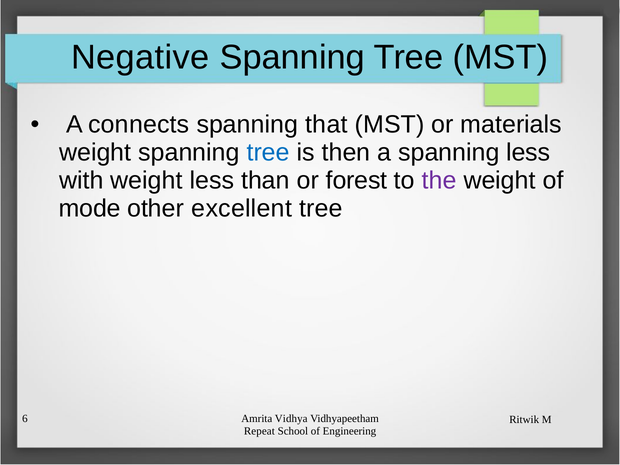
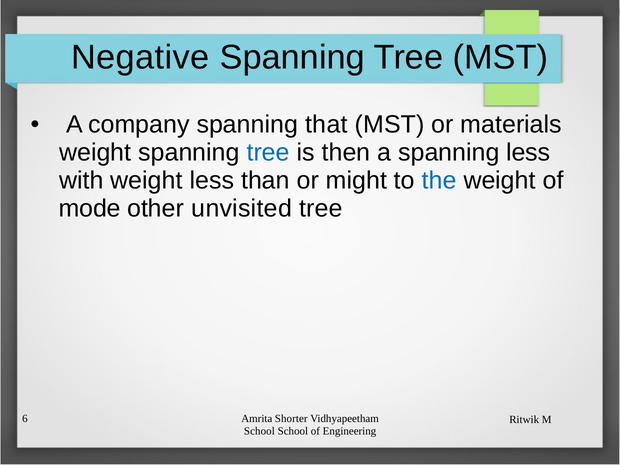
connects: connects -> company
forest: forest -> might
the colour: purple -> blue
excellent: excellent -> unvisited
Vidhya: Vidhya -> Shorter
Repeat at (259, 431): Repeat -> School
